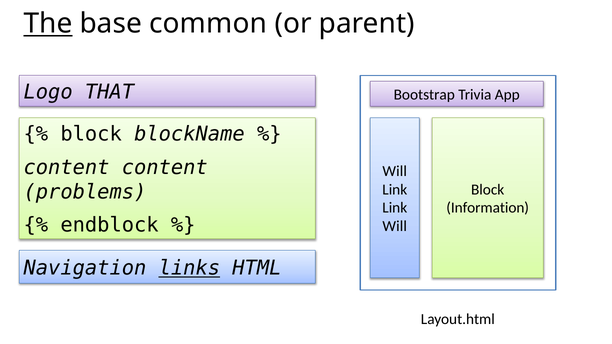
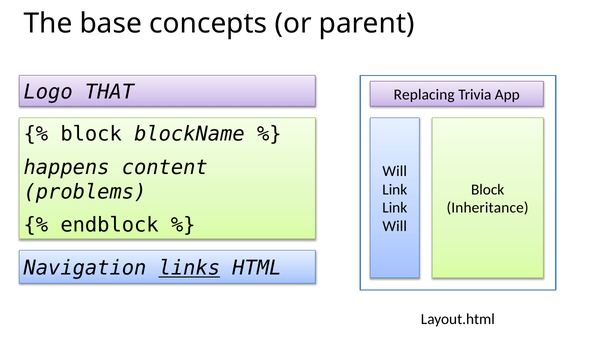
The underline: present -> none
common: common -> concepts
Bootstrap: Bootstrap -> Replacing
content at (67, 168): content -> happens
Information: Information -> Inheritance
